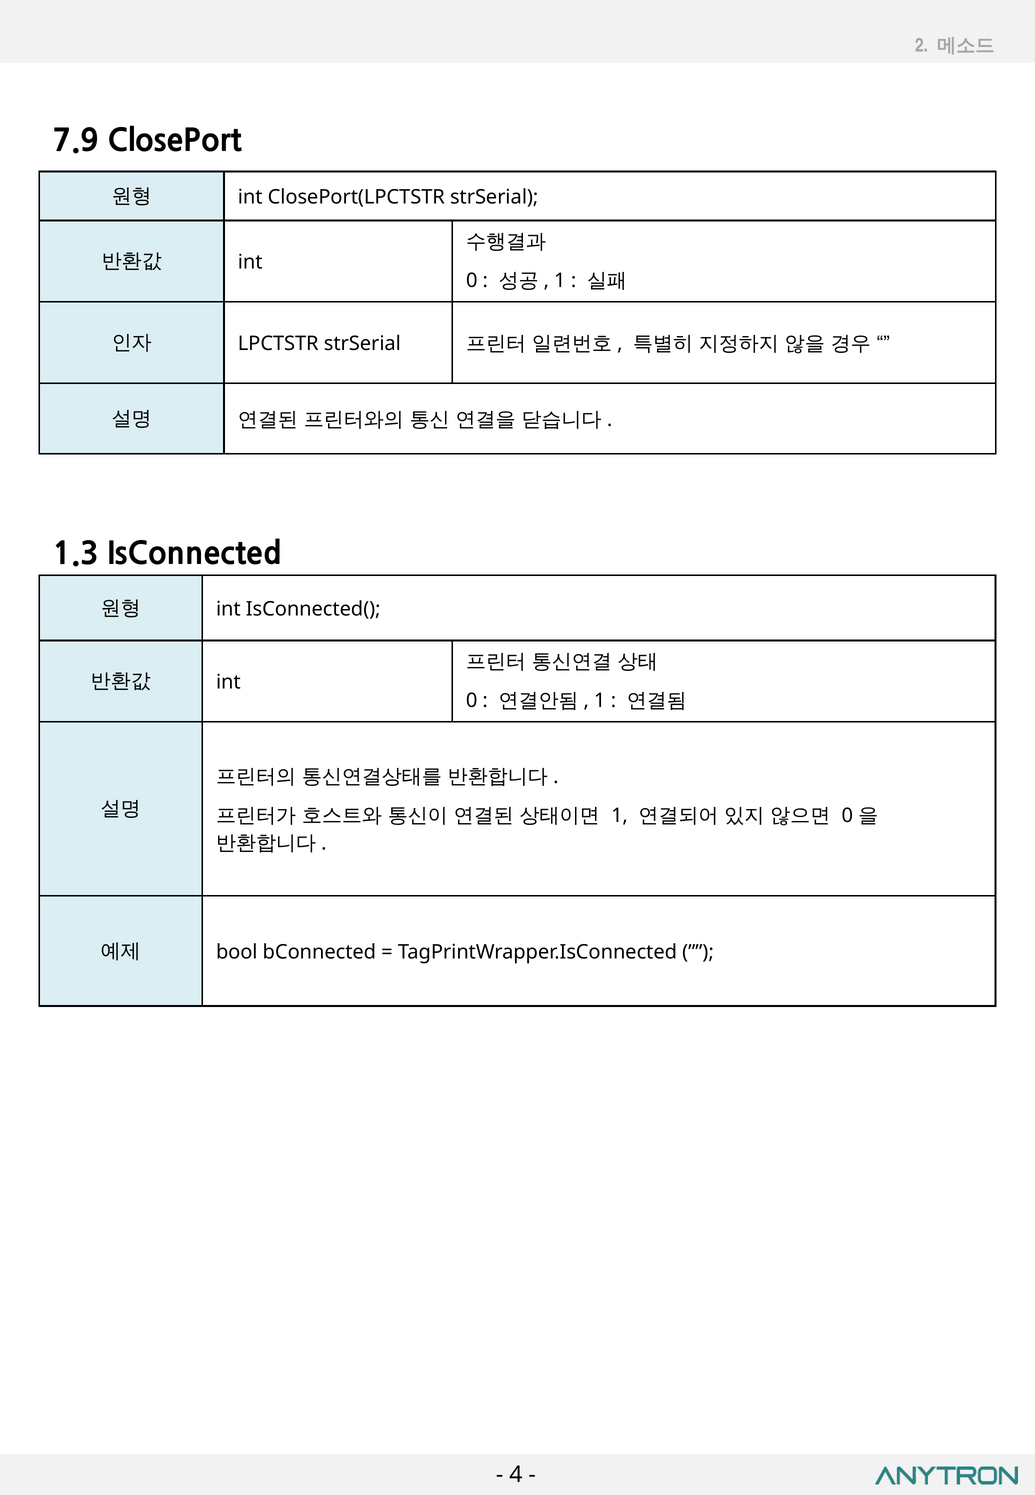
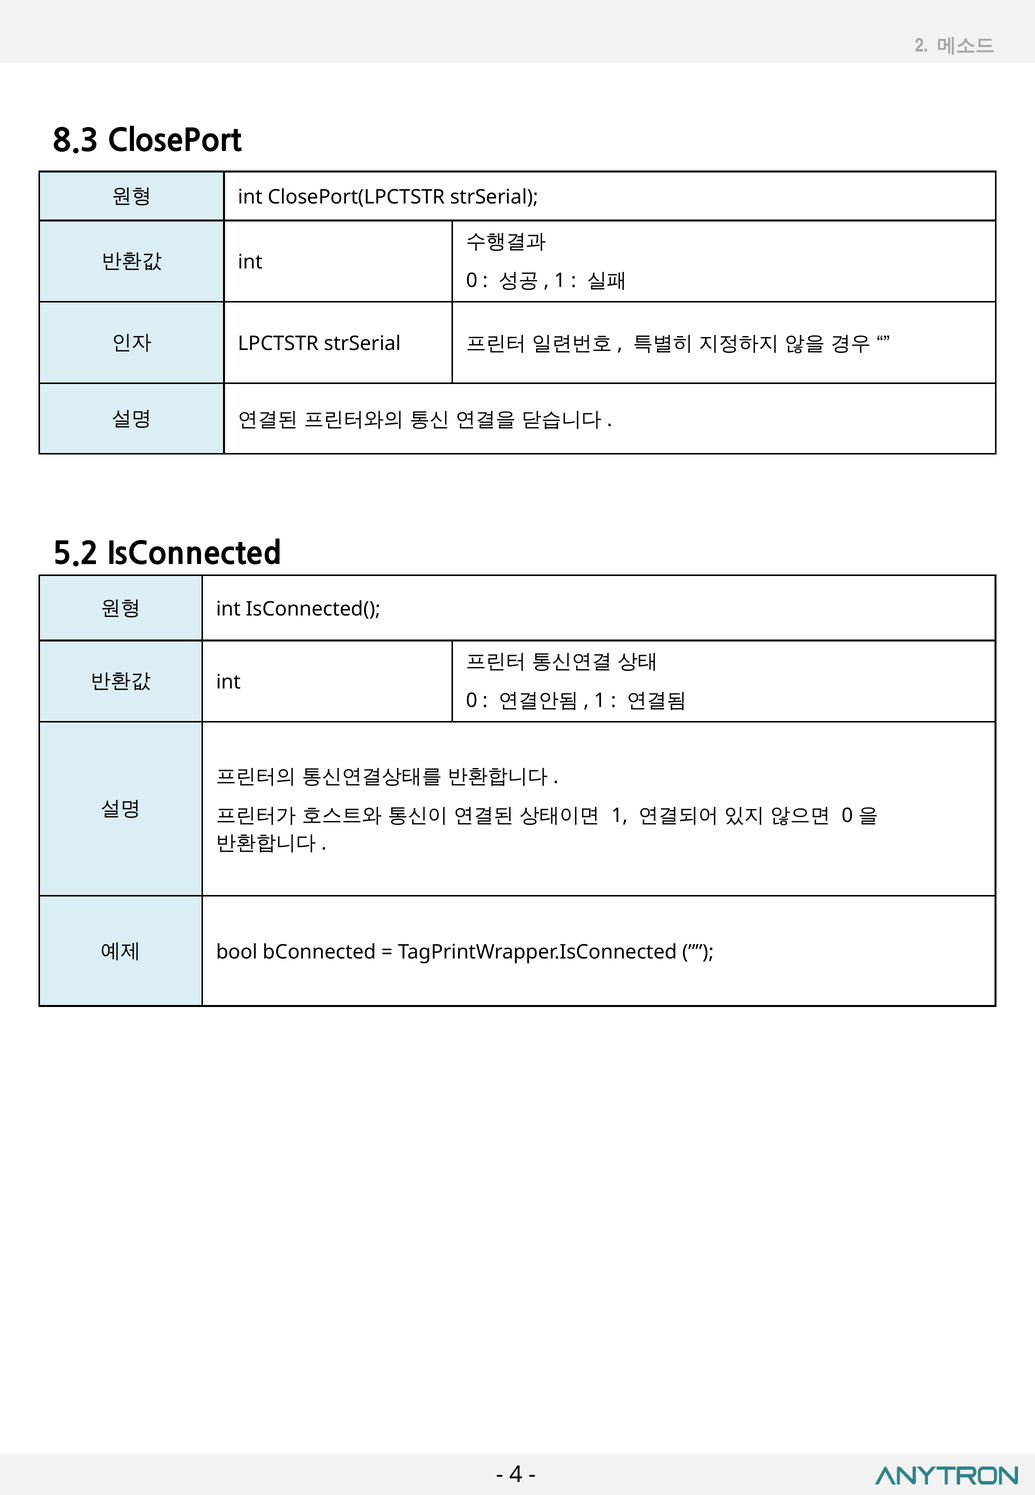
7.9: 7.9 -> 8.3
1.3: 1.3 -> 5.2
